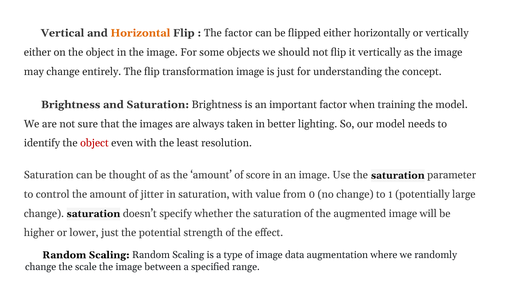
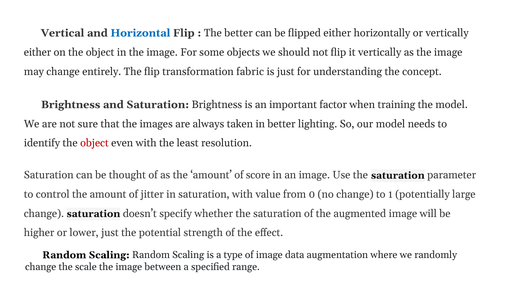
Horizontal colour: orange -> blue
The factor: factor -> better
transformation image: image -> fabric
